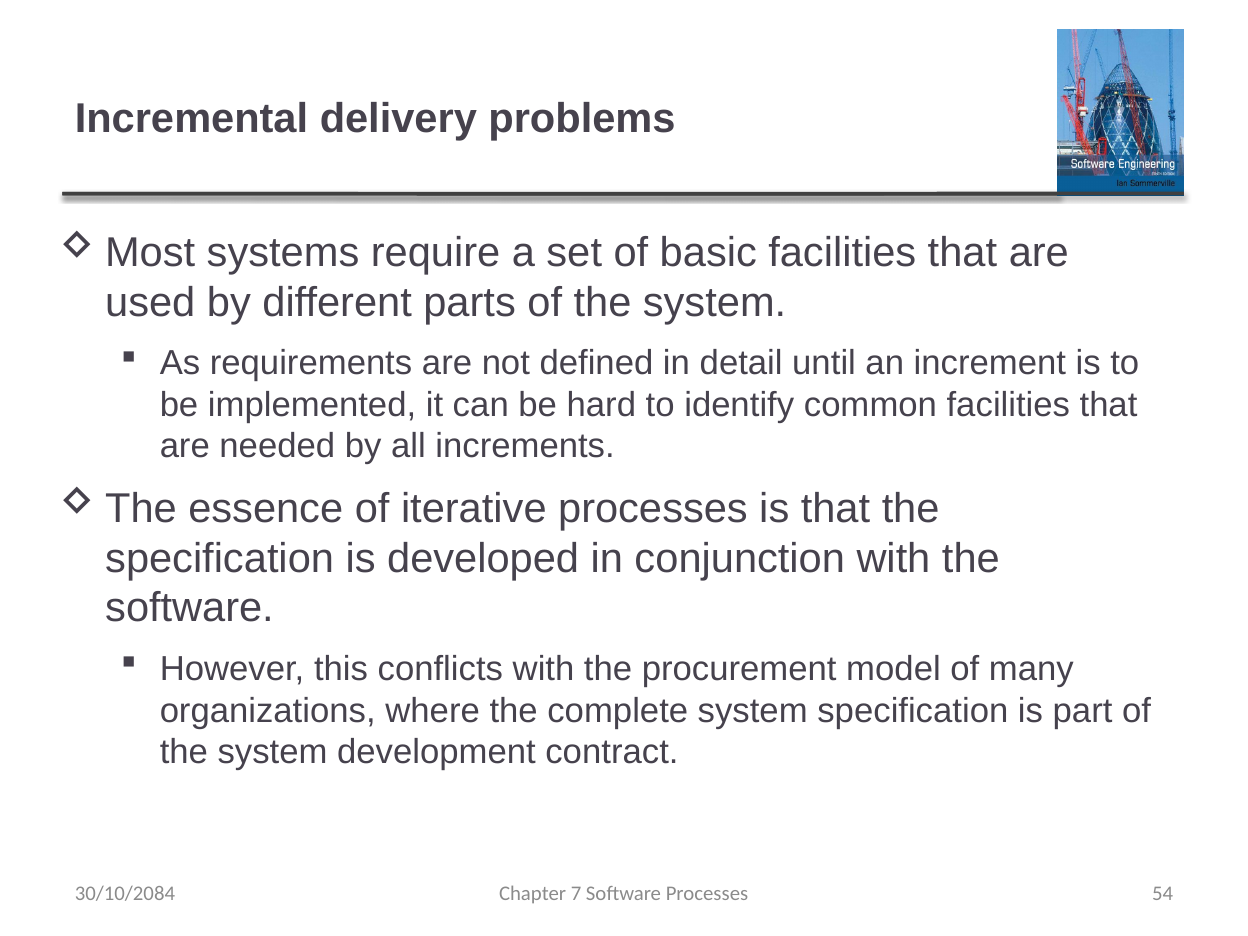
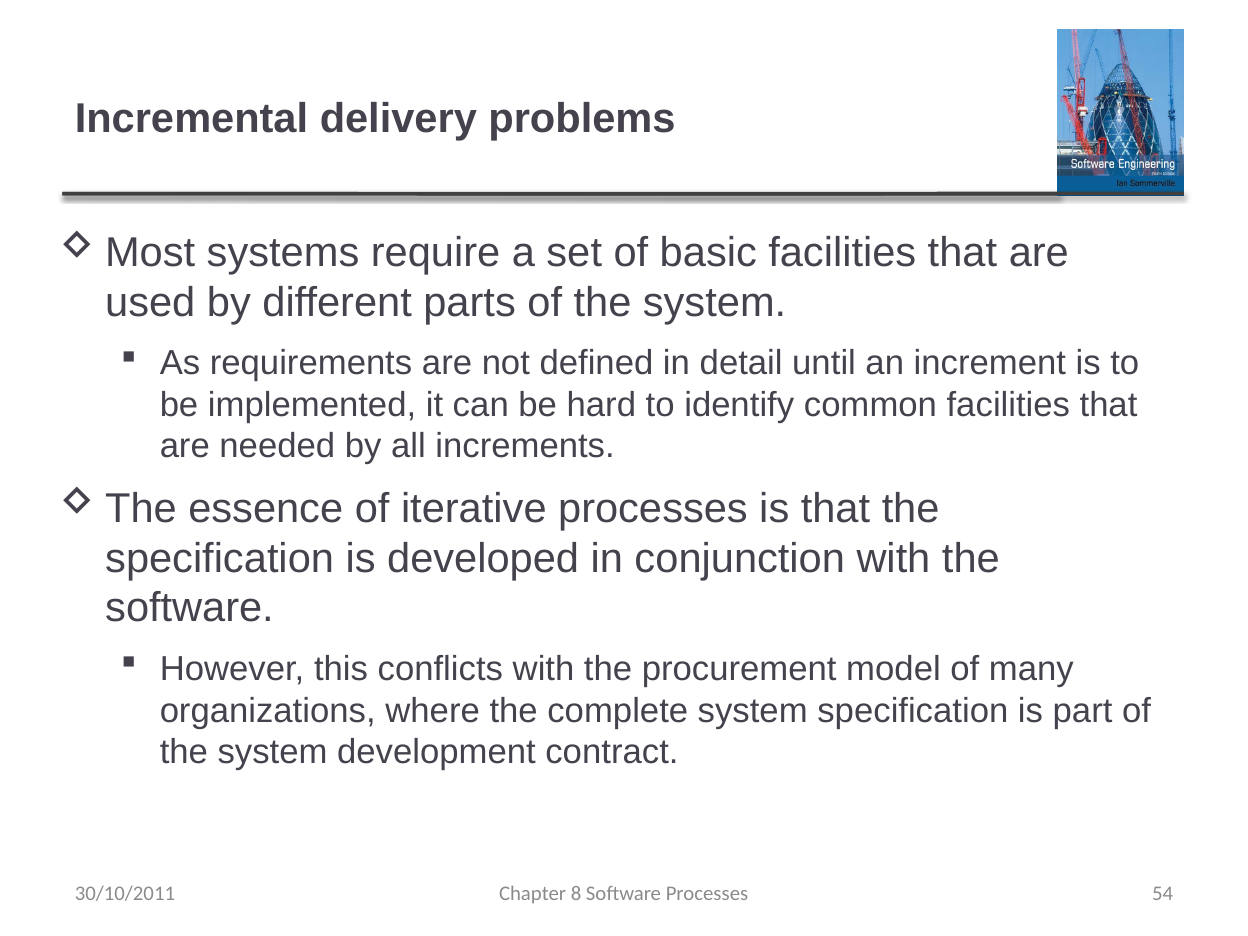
30/10/2084: 30/10/2084 -> 30/10/2011
7: 7 -> 8
